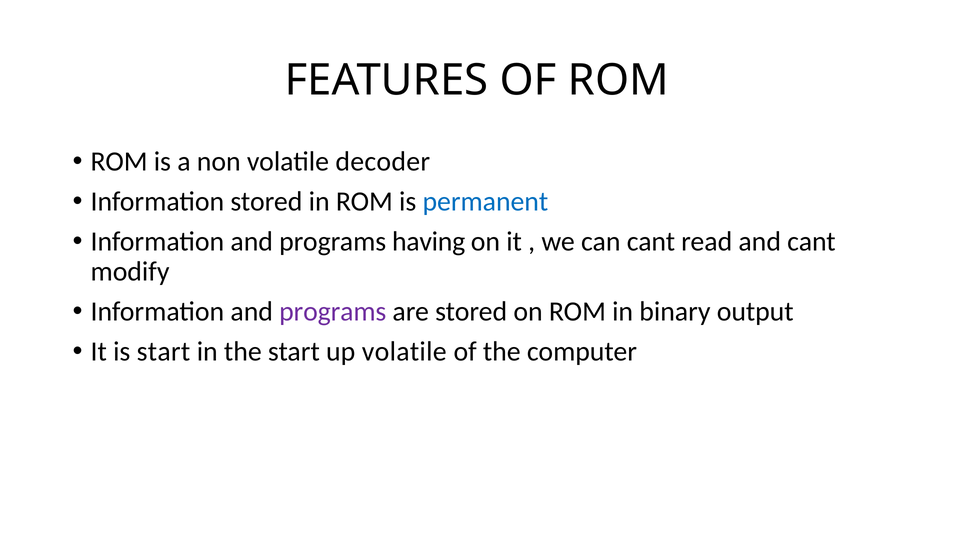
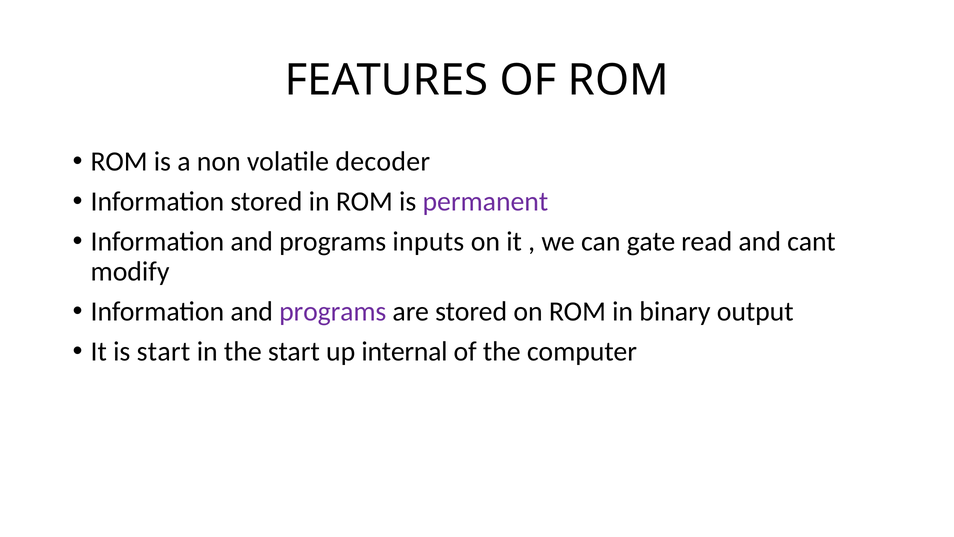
permanent colour: blue -> purple
having: having -> inputs
can cant: cant -> gate
up volatile: volatile -> internal
